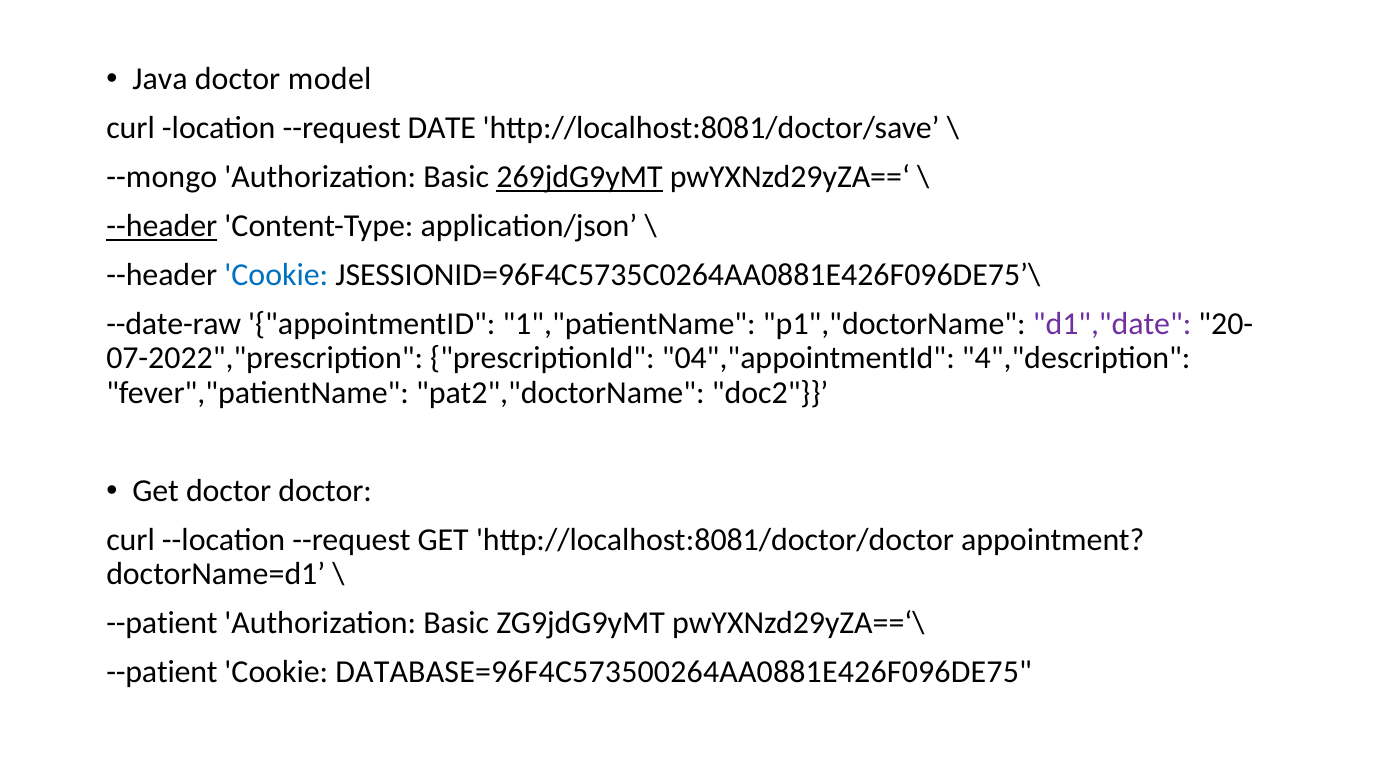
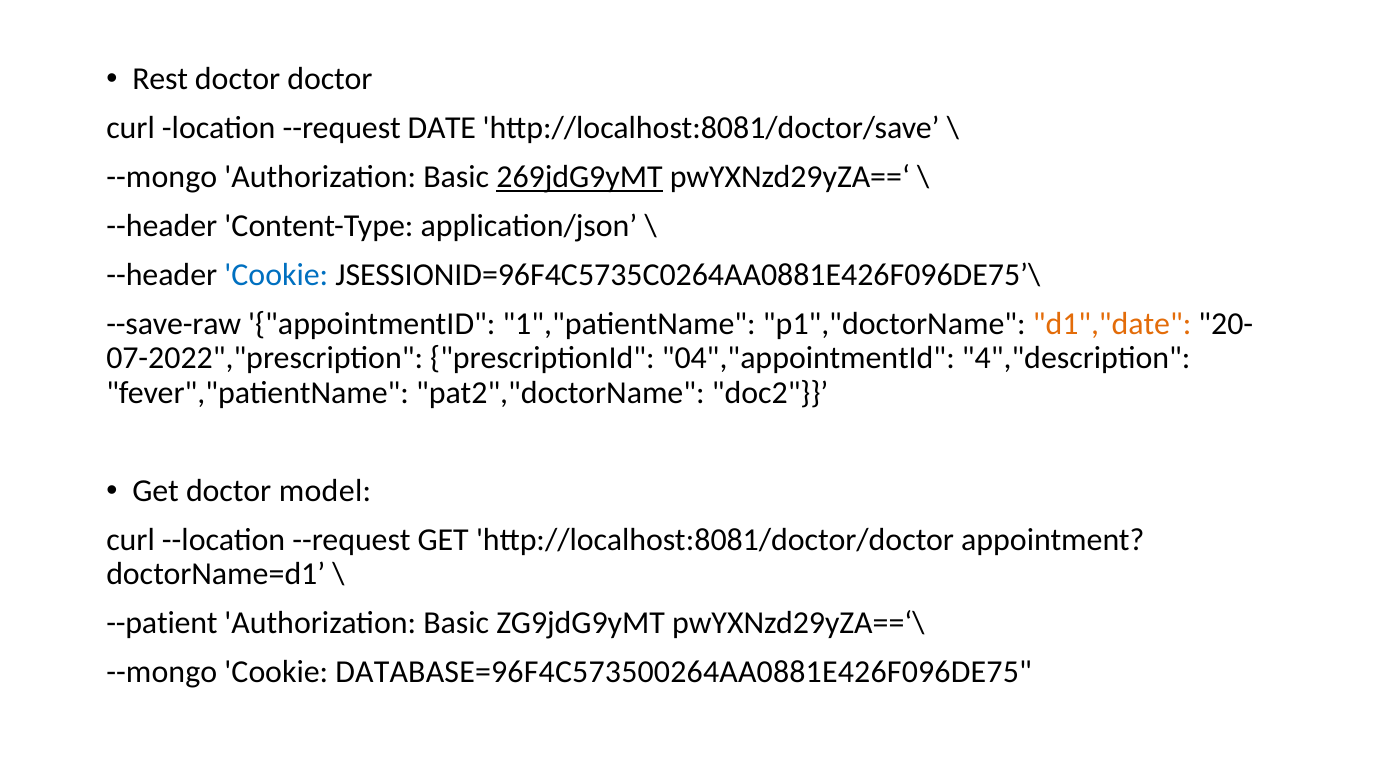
Java: Java -> Rest
doctor model: model -> doctor
--header at (162, 226) underline: present -> none
--date-raw: --date-raw -> --save-raw
d1","date colour: purple -> orange
doctor doctor: doctor -> model
--patient at (162, 672): --patient -> --mongo
